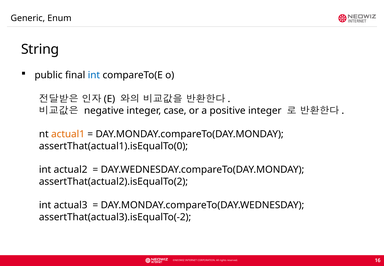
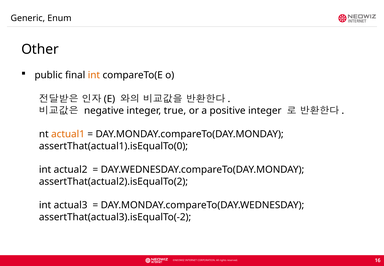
String: String -> Other
int at (94, 75) colour: blue -> orange
case: case -> true
